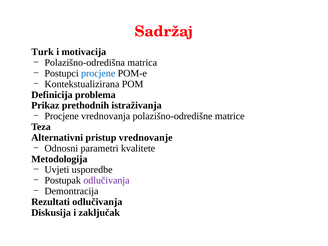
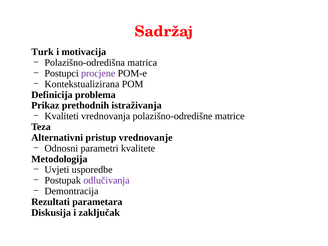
procjene at (98, 73) colour: blue -> purple
Procjene at (62, 116): Procjene -> Kvaliteti
Rezultati odlučivanja: odlučivanja -> parametara
